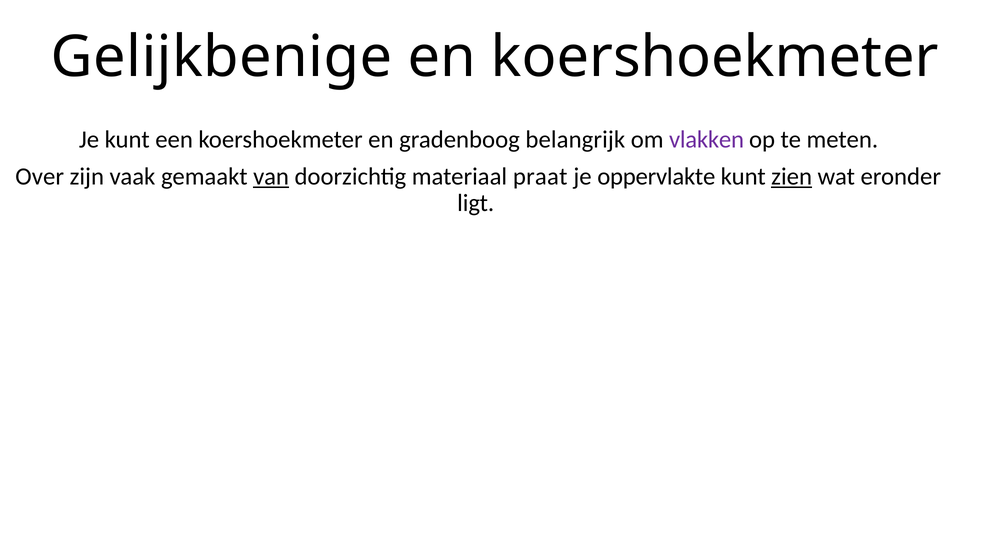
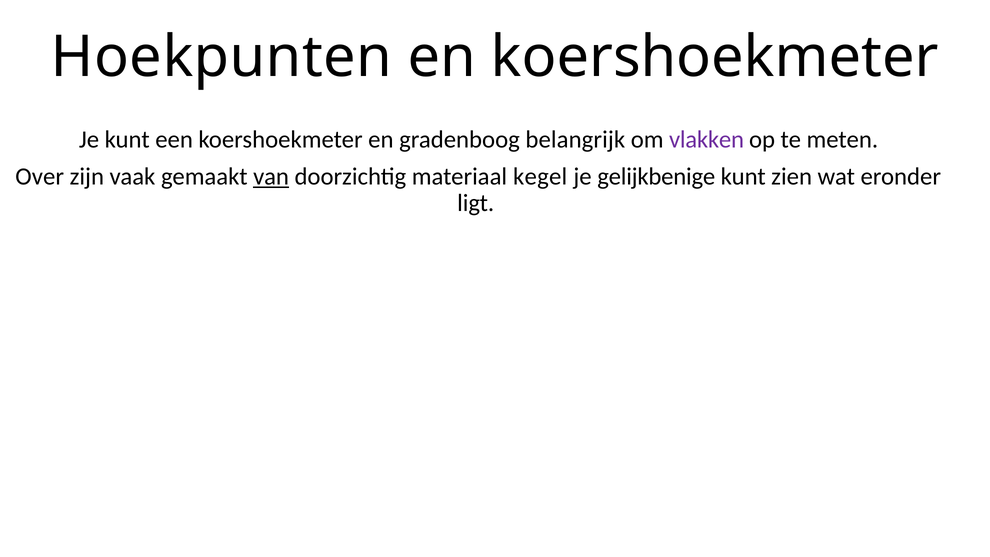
Gelijkbenige: Gelijkbenige -> Hoekpunten
praat: praat -> kegel
oppervlakte: oppervlakte -> gelijkbenige
zien underline: present -> none
